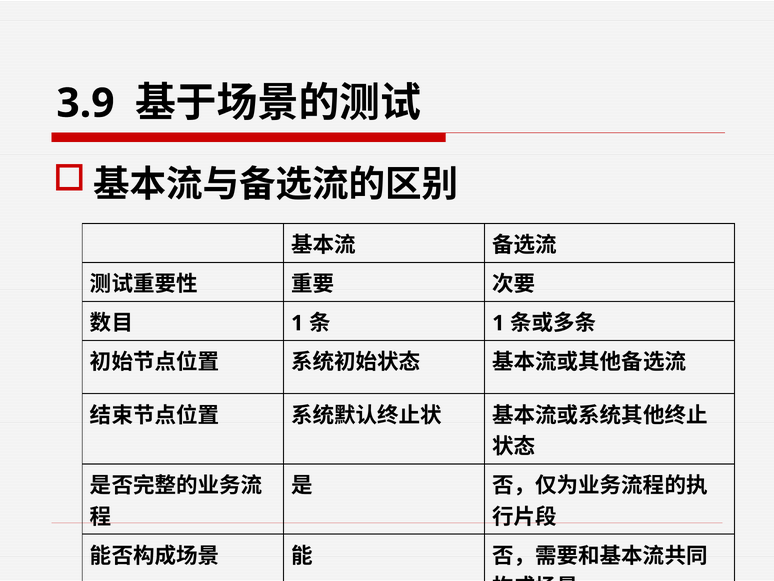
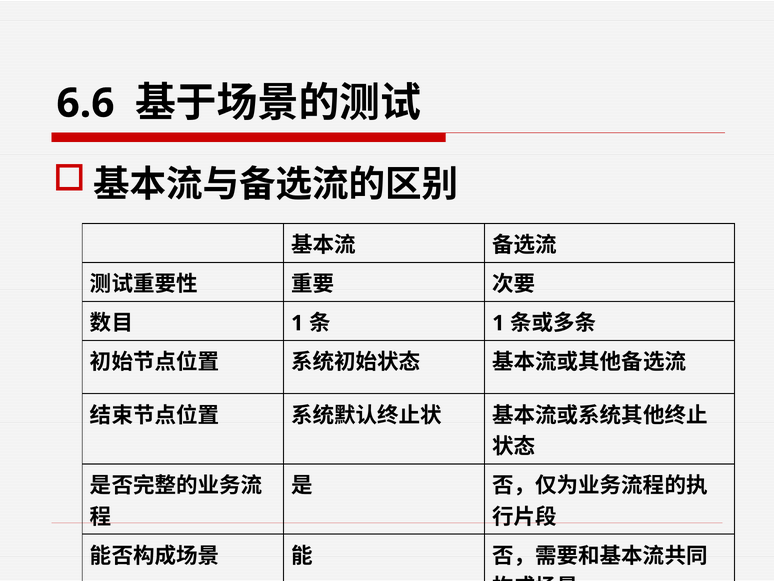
3.9: 3.9 -> 6.6
